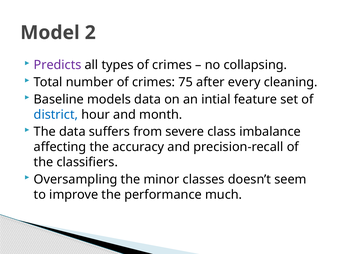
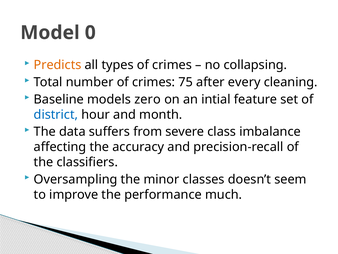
2: 2 -> 0
Predicts colour: purple -> orange
models data: data -> zero
